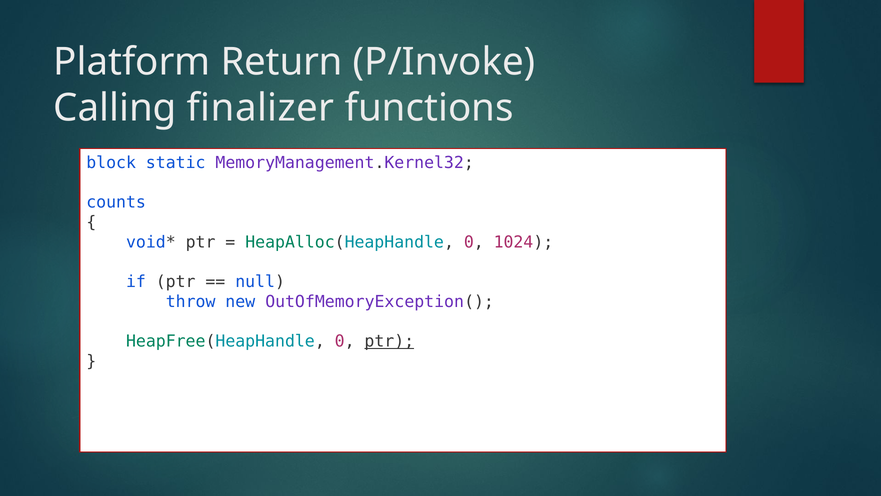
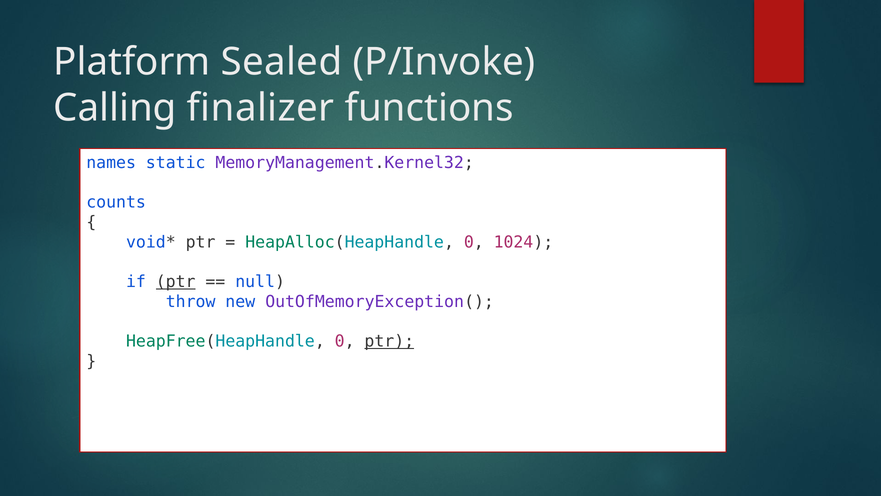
Return: Return -> Sealed
block: block -> names
ptr at (176, 282) underline: none -> present
